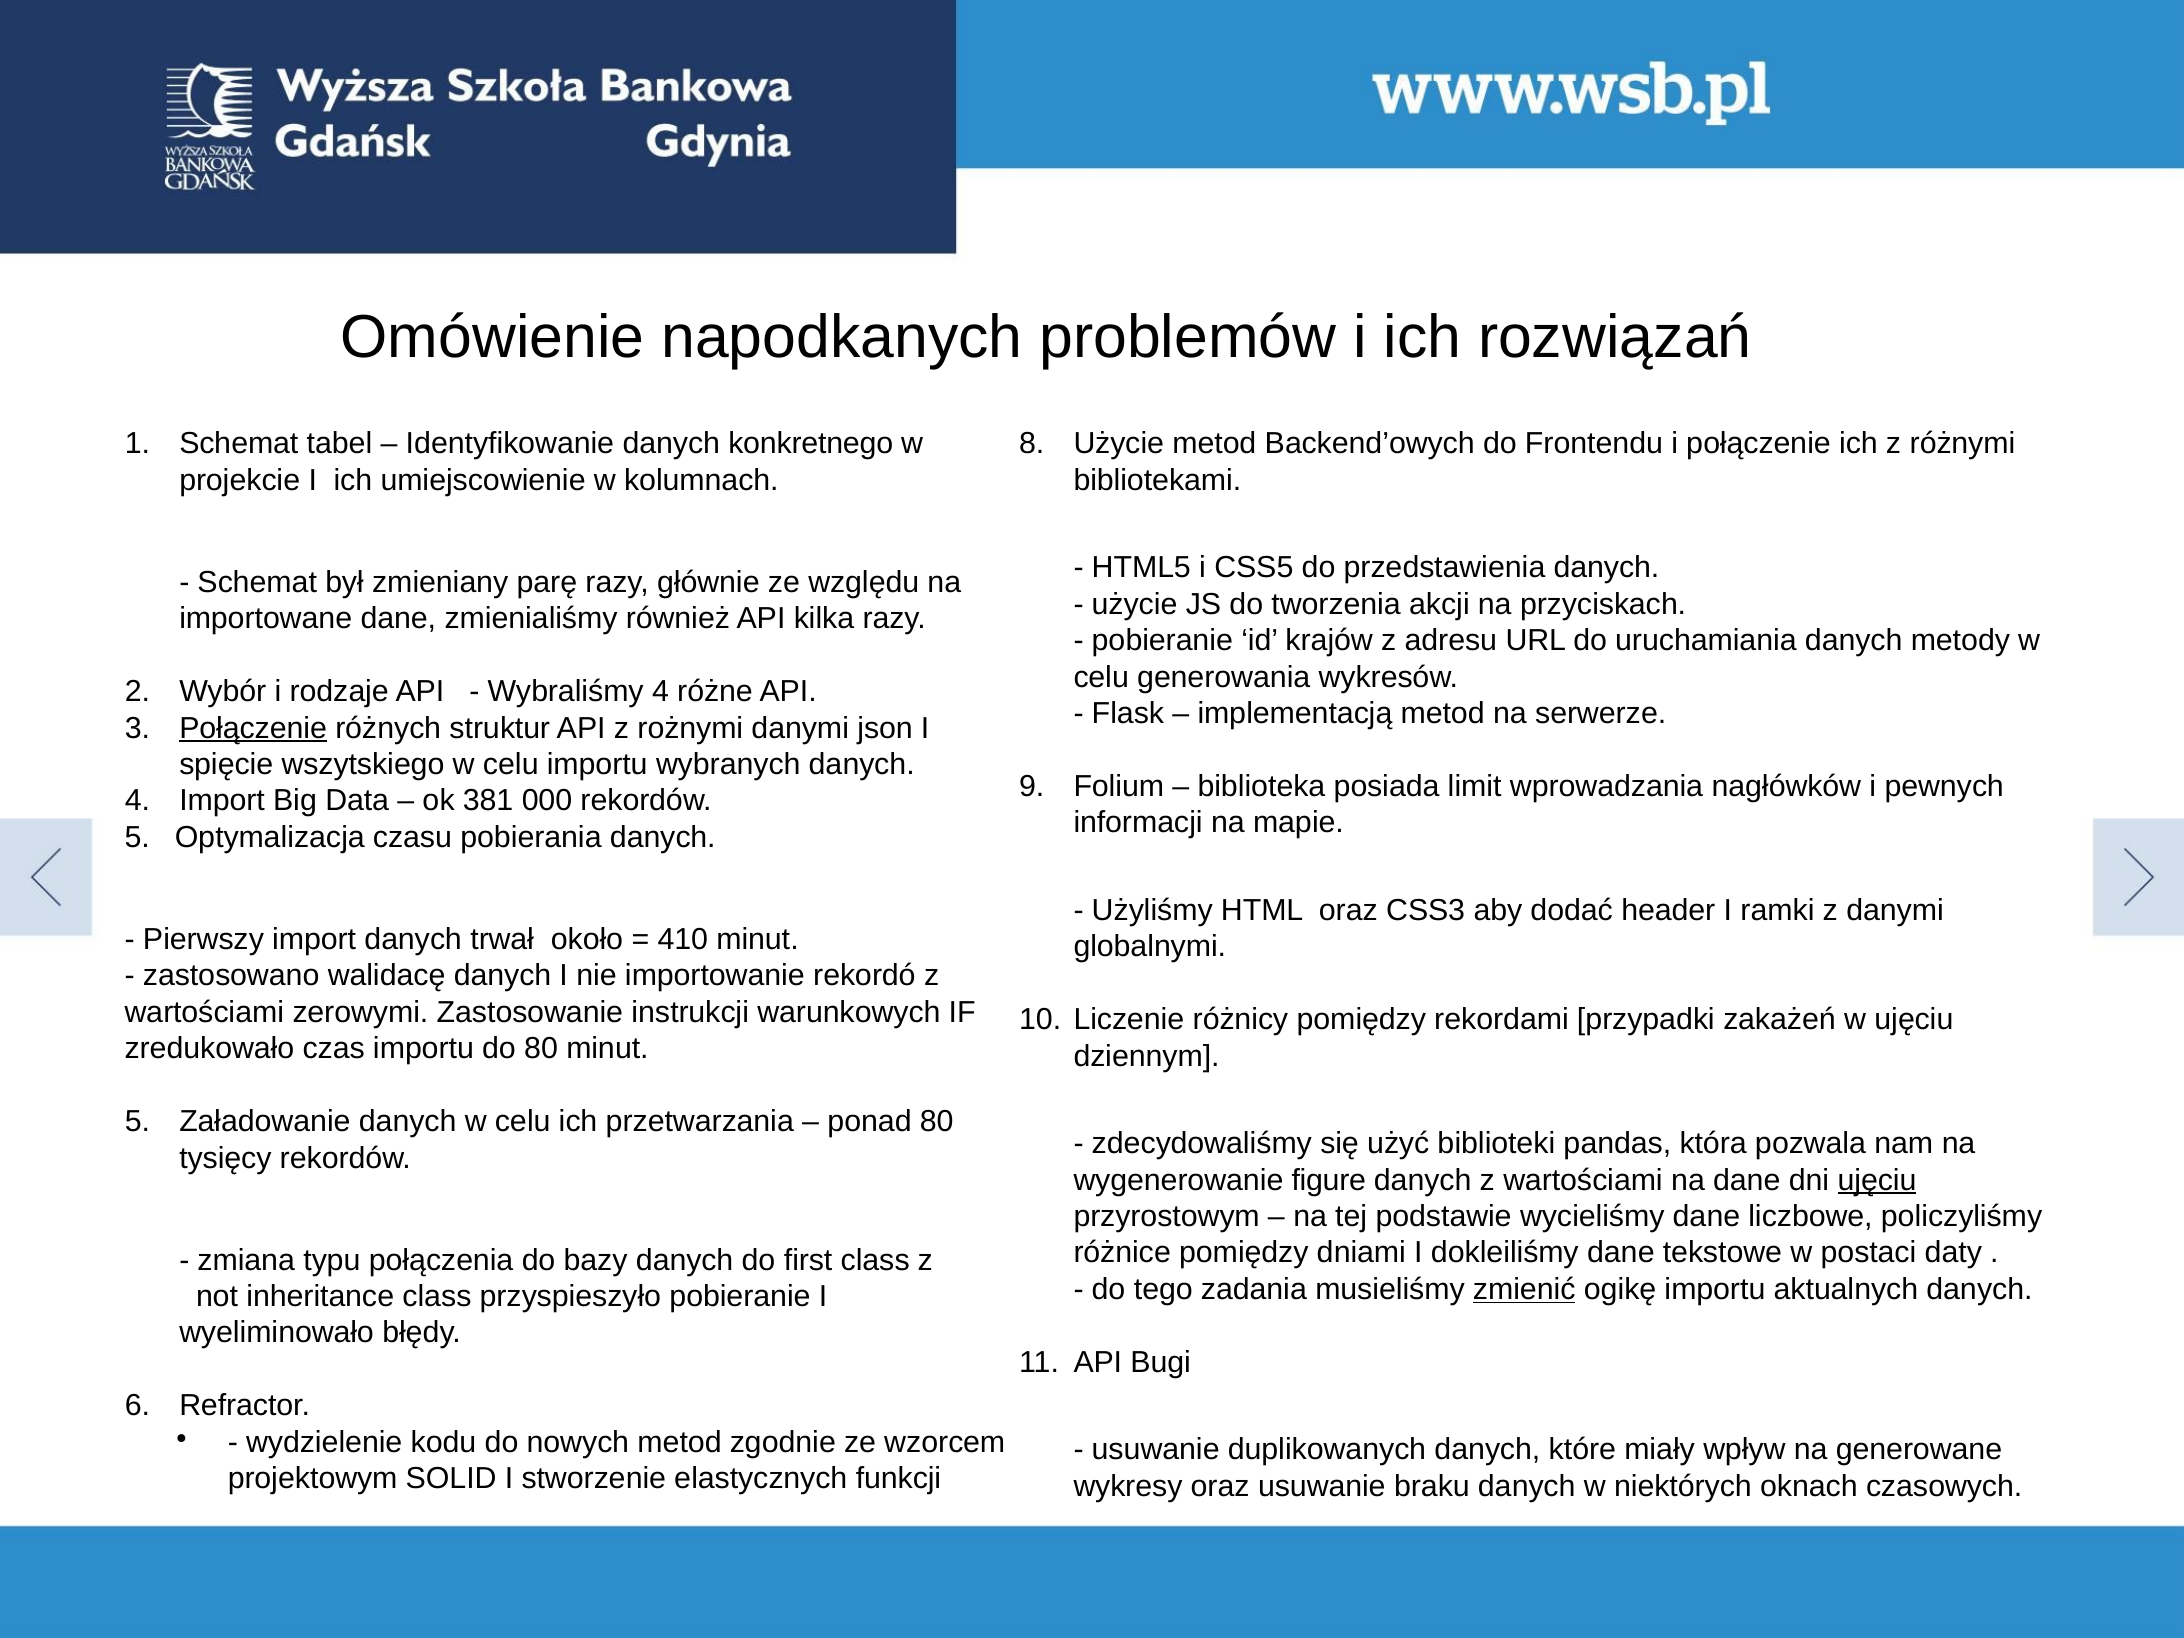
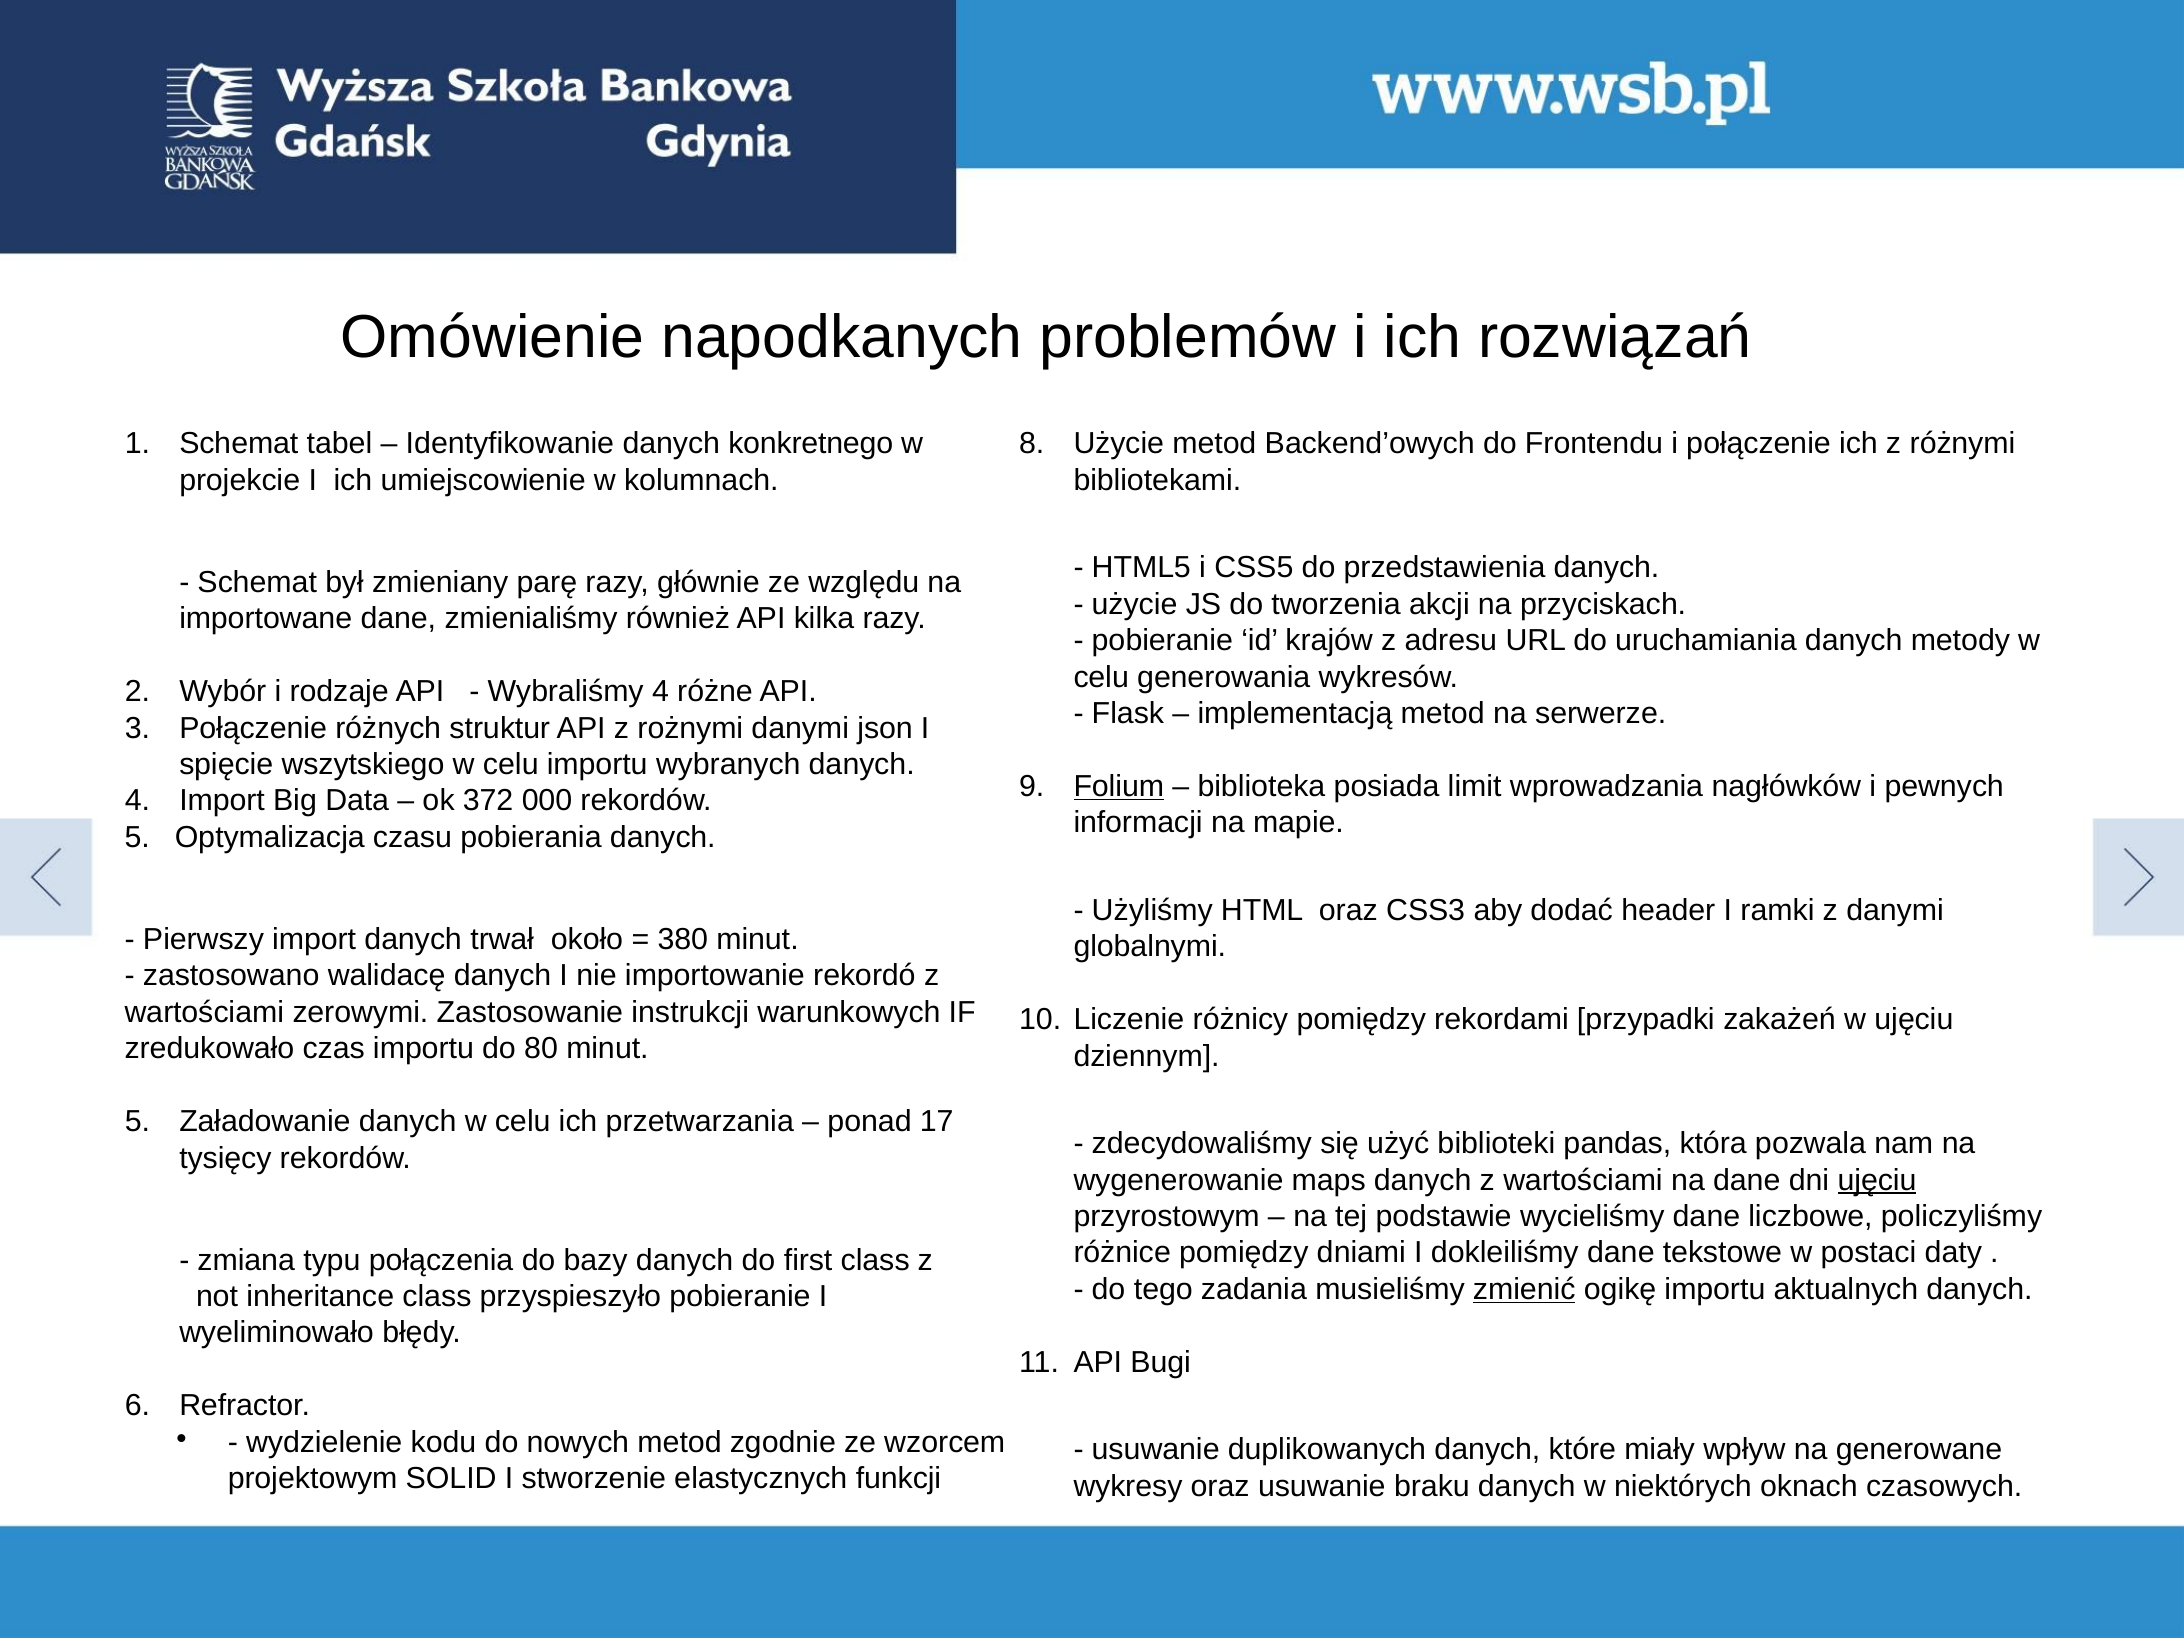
Połączenie at (253, 728) underline: present -> none
Folium underline: none -> present
381: 381 -> 372
410: 410 -> 380
ponad 80: 80 -> 17
figure: figure -> maps
